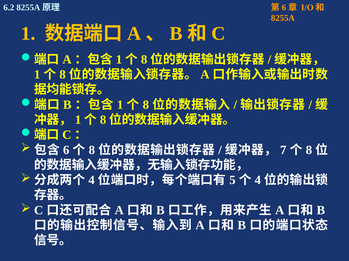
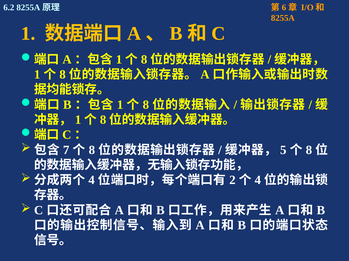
6: 6 -> 7
7: 7 -> 5
5: 5 -> 2
